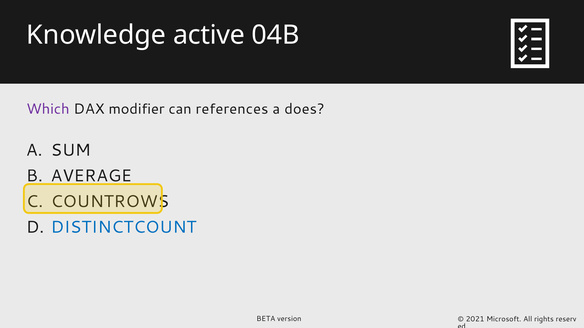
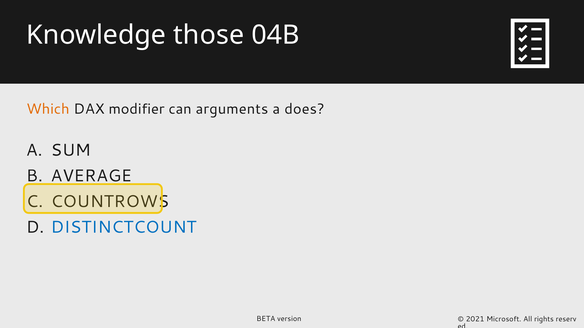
active: active -> those
Which colour: purple -> orange
references: references -> arguments
